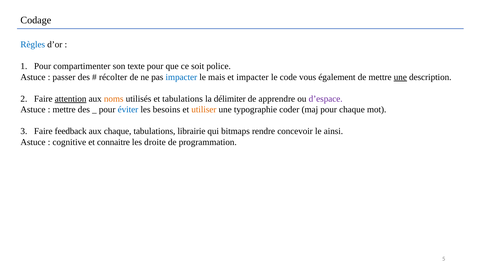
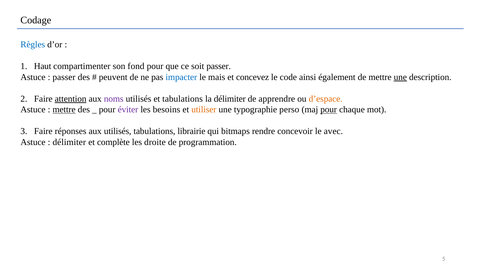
Pour at (43, 66): Pour -> Haut
texte: texte -> fond
soit police: police -> passer
récolter: récolter -> peuvent
et impacter: impacter -> concevez
vous: vous -> ainsi
noms colour: orange -> purple
d’espace colour: purple -> orange
mettre at (64, 110) underline: none -> present
éviter colour: blue -> purple
coder: coder -> perso
pour at (329, 110) underline: none -> present
feedback: feedback -> réponses
aux chaque: chaque -> utilisés
ainsi: ainsi -> avec
cognitive at (69, 142): cognitive -> délimiter
connaitre: connaitre -> complète
